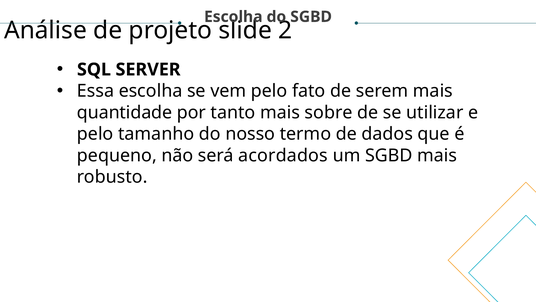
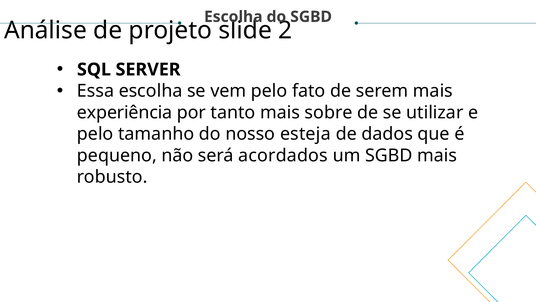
quantidade: quantidade -> experiência
termo: termo -> esteja
